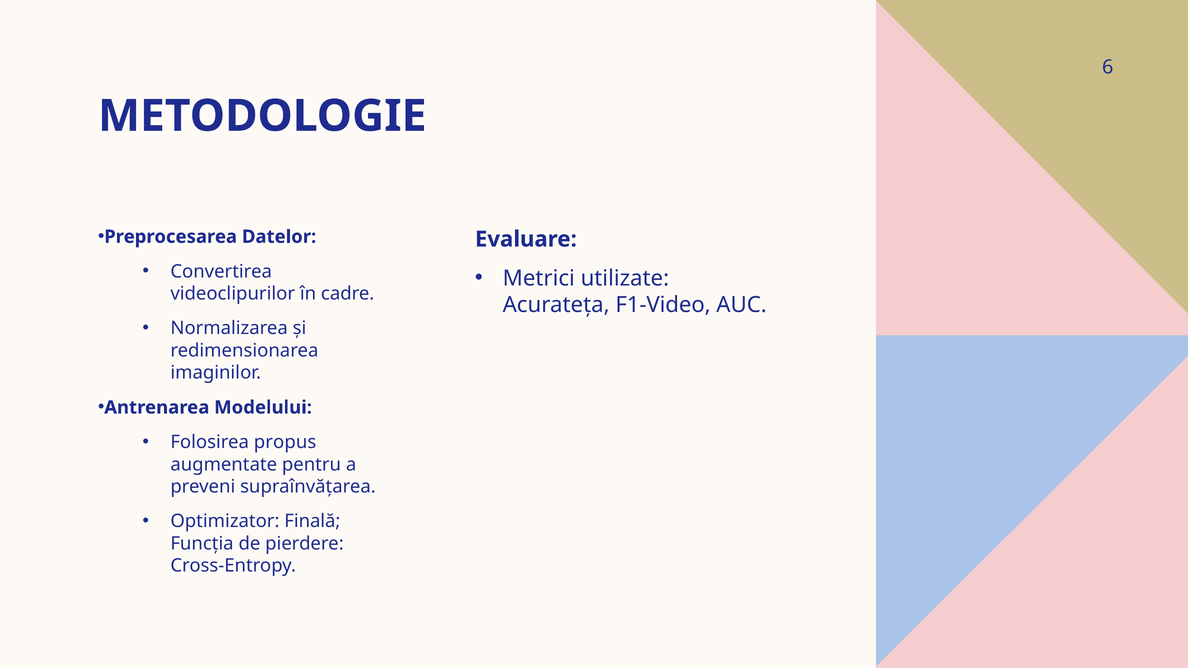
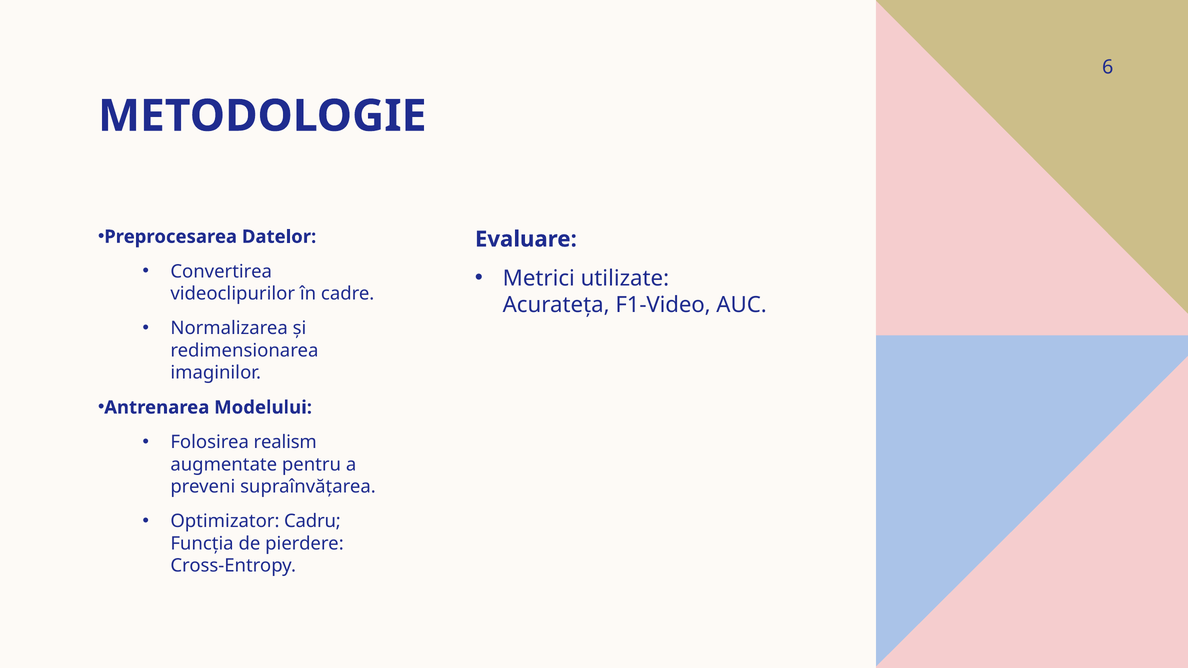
propus: propus -> realism
Finală: Finală -> Cadru
